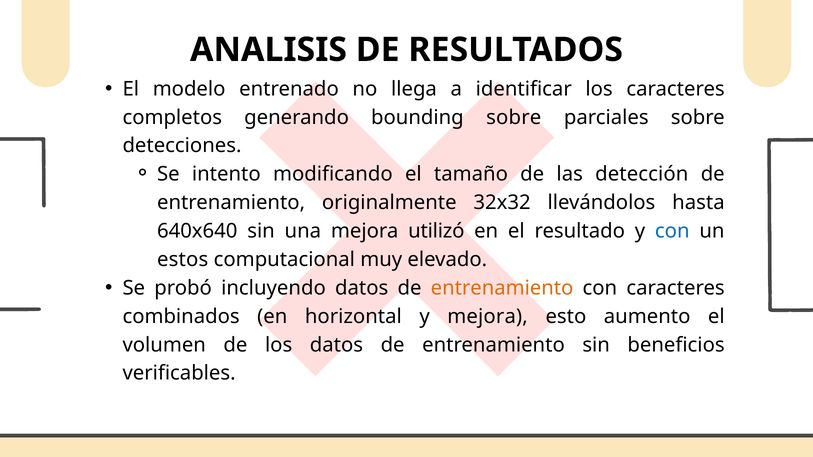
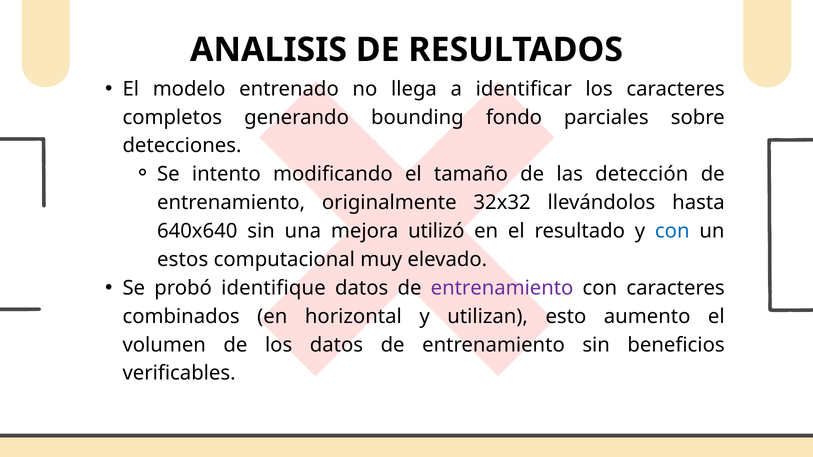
bounding sobre: sobre -> fondo
incluyendo: incluyendo -> identifique
entrenamiento at (502, 288) colour: orange -> purple
y mejora: mejora -> utilizan
